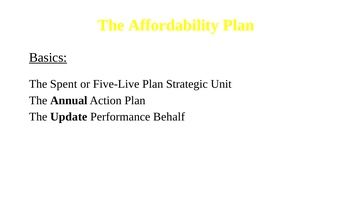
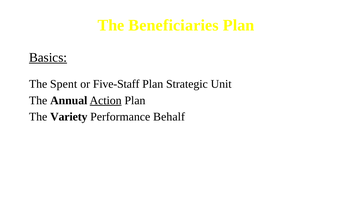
Affordability: Affordability -> Beneficiaries
Five-Live: Five-Live -> Five-Staff
Action underline: none -> present
Update: Update -> Variety
